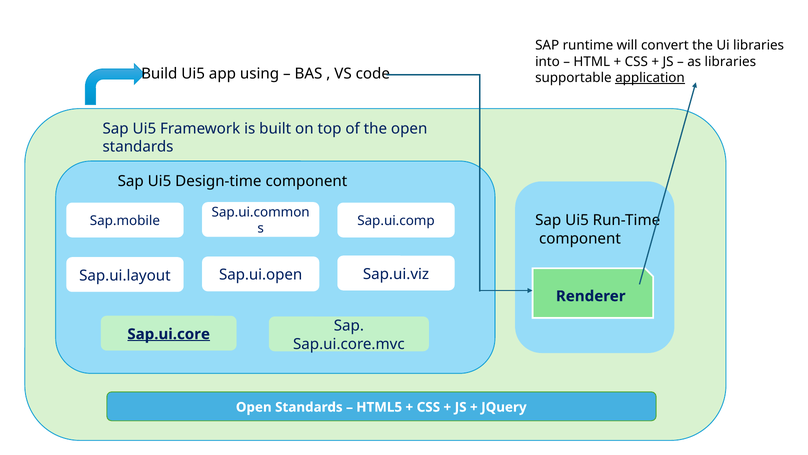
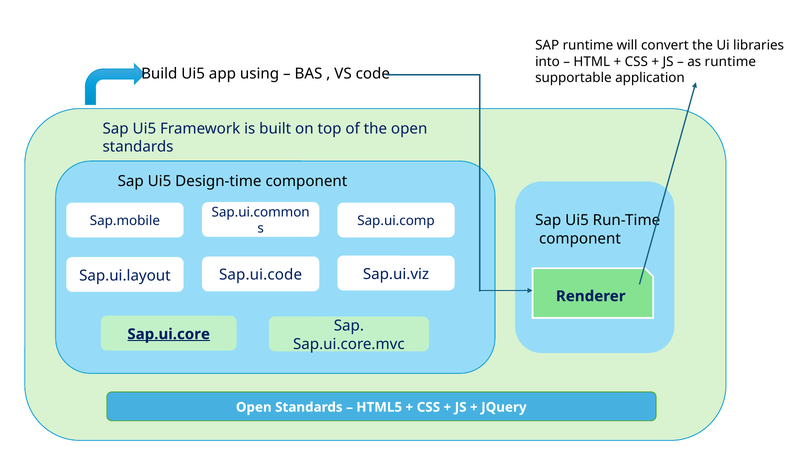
as libraries: libraries -> runtime
application underline: present -> none
Sap.ui.open: Sap.ui.open -> Sap.ui.code
